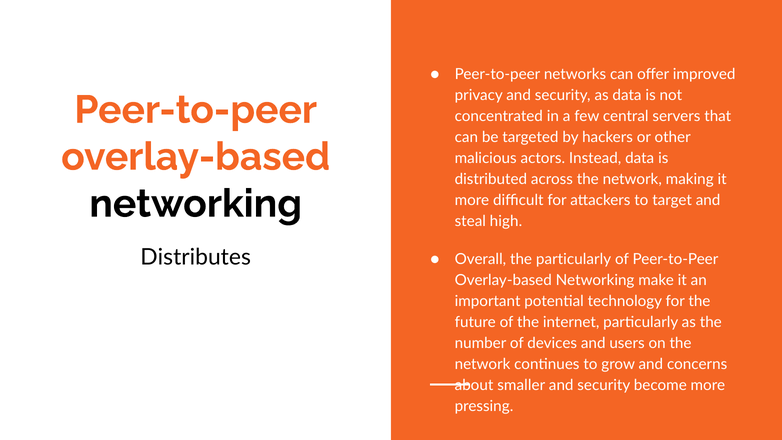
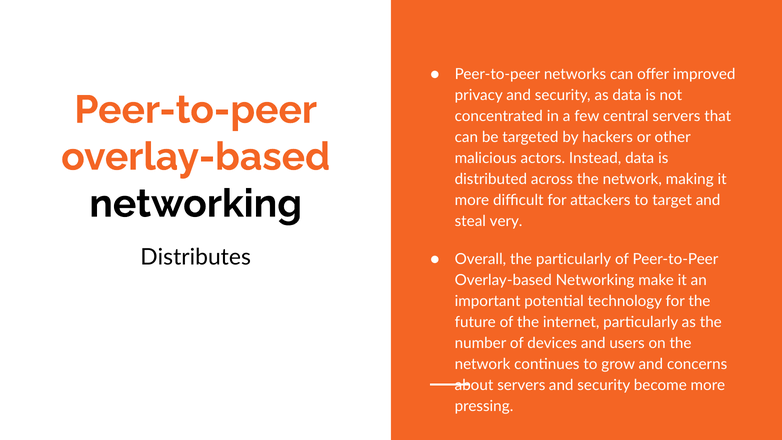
high: high -> very
about smaller: smaller -> servers
